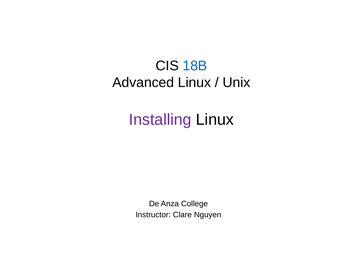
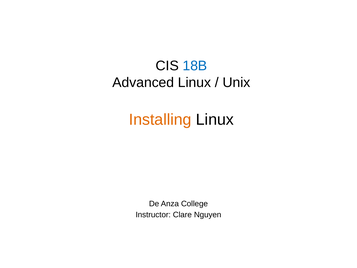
Installing colour: purple -> orange
